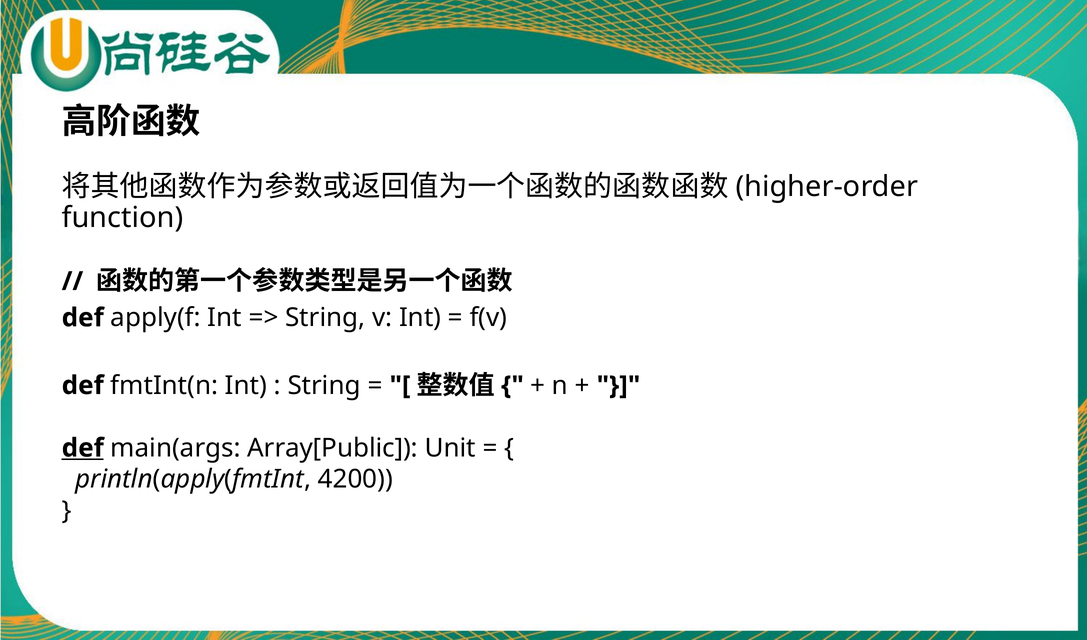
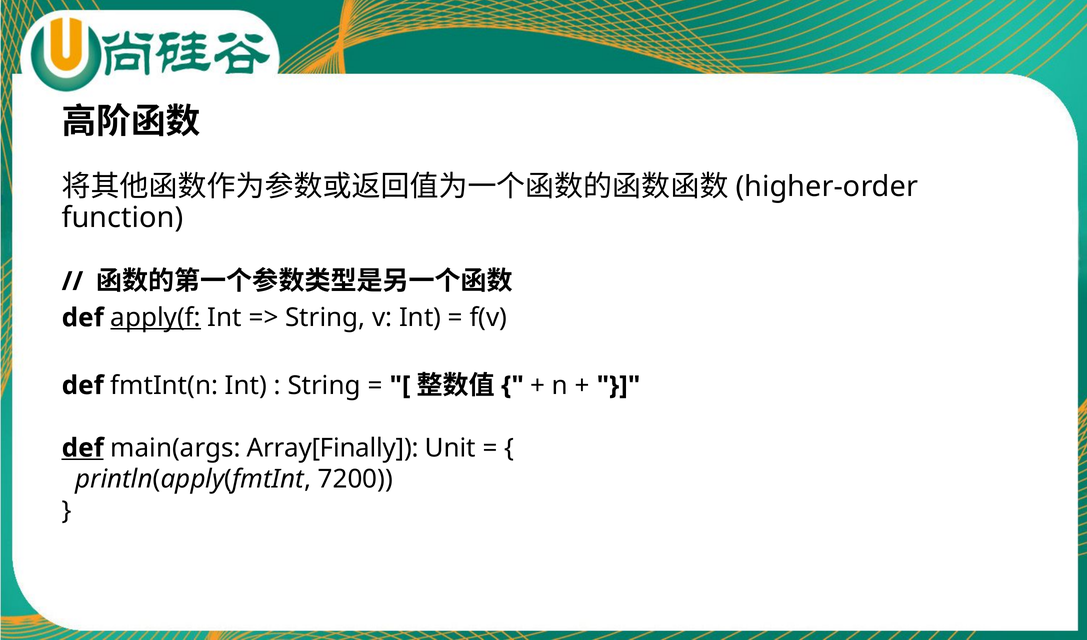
apply(f underline: none -> present
Array[Public: Array[Public -> Array[Finally
4200: 4200 -> 7200
